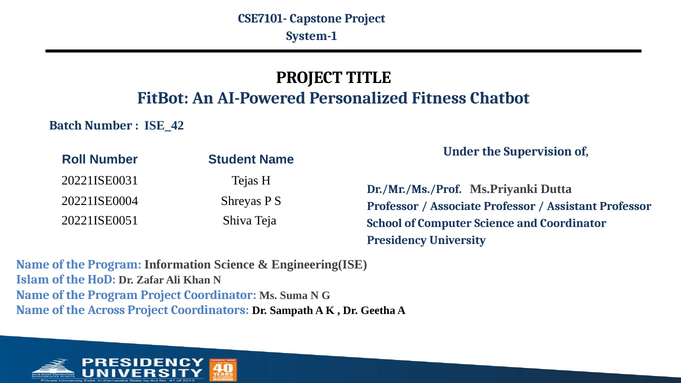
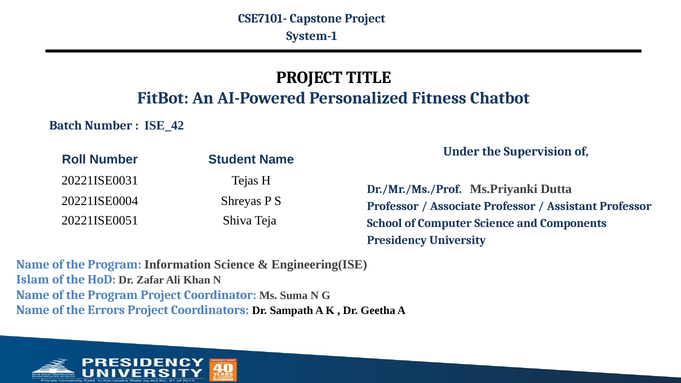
and Coordinator: Coordinator -> Components
Across: Across -> Errors
